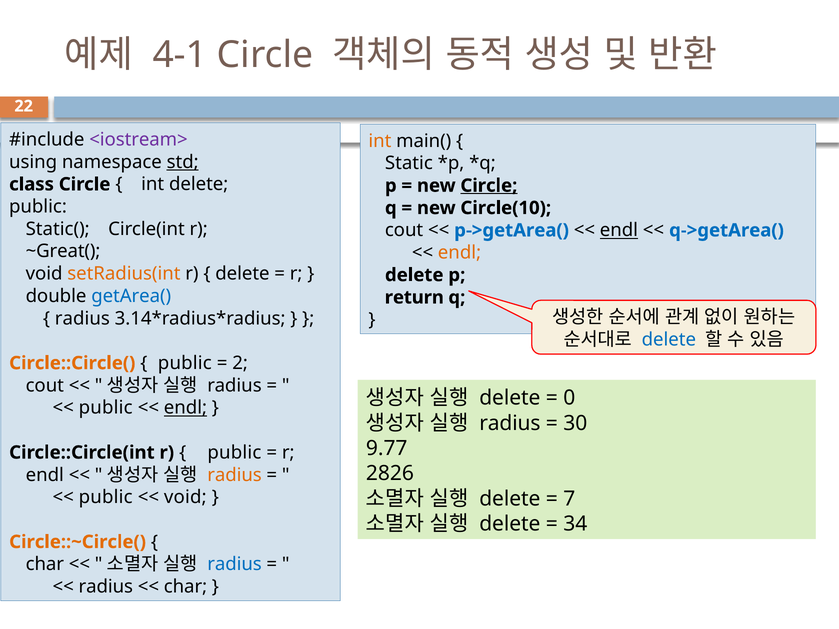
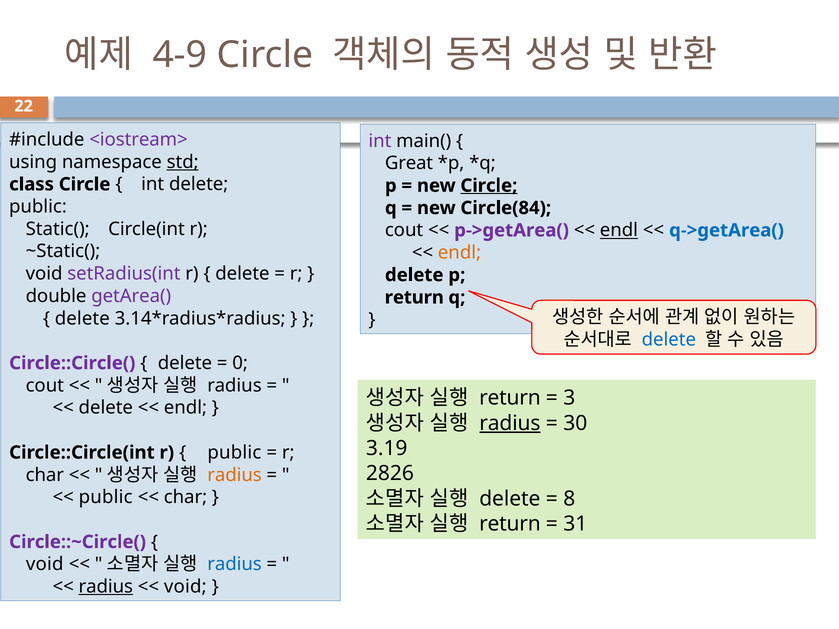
4-1: 4-1 -> 4-9
int at (380, 141) colour: orange -> purple
Static: Static -> Great
Circle(10: Circle(10 -> Circle(84
p->getArea( colour: blue -> purple
~Great(: ~Great( -> ~Static(
setRadius(int colour: orange -> purple
getArea( colour: blue -> purple
radius at (82, 319): radius -> delete
Circle::Circle( colour: orange -> purple
public at (185, 363): public -> delete
2: 2 -> 0
delete at (510, 398): delete -> return
0: 0 -> 3
public at (106, 408): public -> delete
endl at (185, 408) underline: present -> none
radius at (510, 423) underline: none -> present
9.77: 9.77 -> 3.19
endl at (45, 475): endl -> char
7: 7 -> 8
void at (185, 497): void -> char
delete at (510, 524): delete -> return
34: 34 -> 31
Circle::~Circle( colour: orange -> purple
char at (45, 565): char -> void
radius at (106, 587) underline: none -> present
char at (185, 587): char -> void
